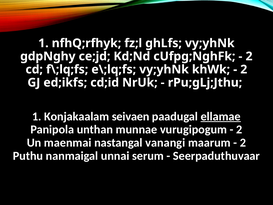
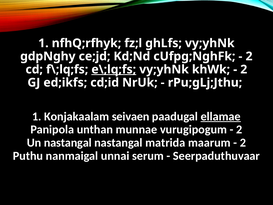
e\;lq;fs underline: none -> present
Un maenmai: maenmai -> nastangal
vanangi: vanangi -> matrida
